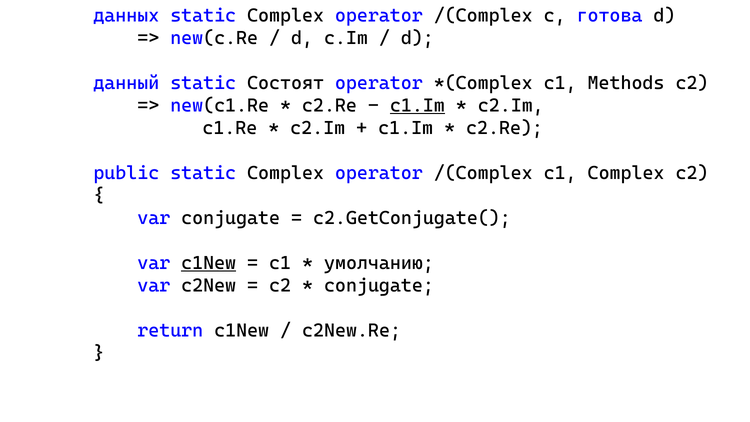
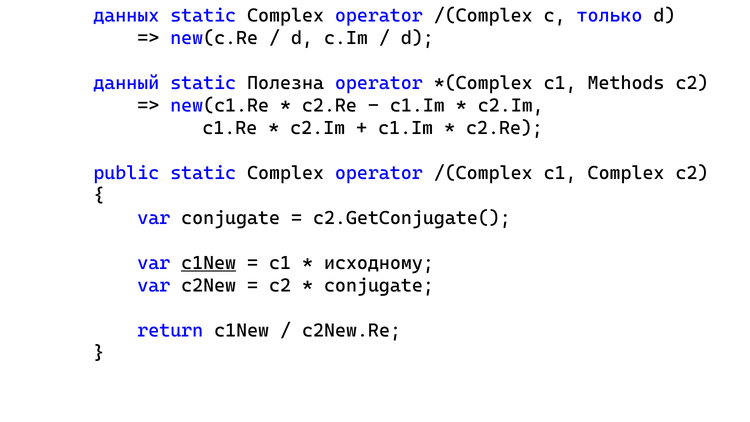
готова: готова -> только
Состоят: Состоят -> Полезна
c1.Im at (417, 105) underline: present -> none
умолчанию: умолчанию -> исходному
